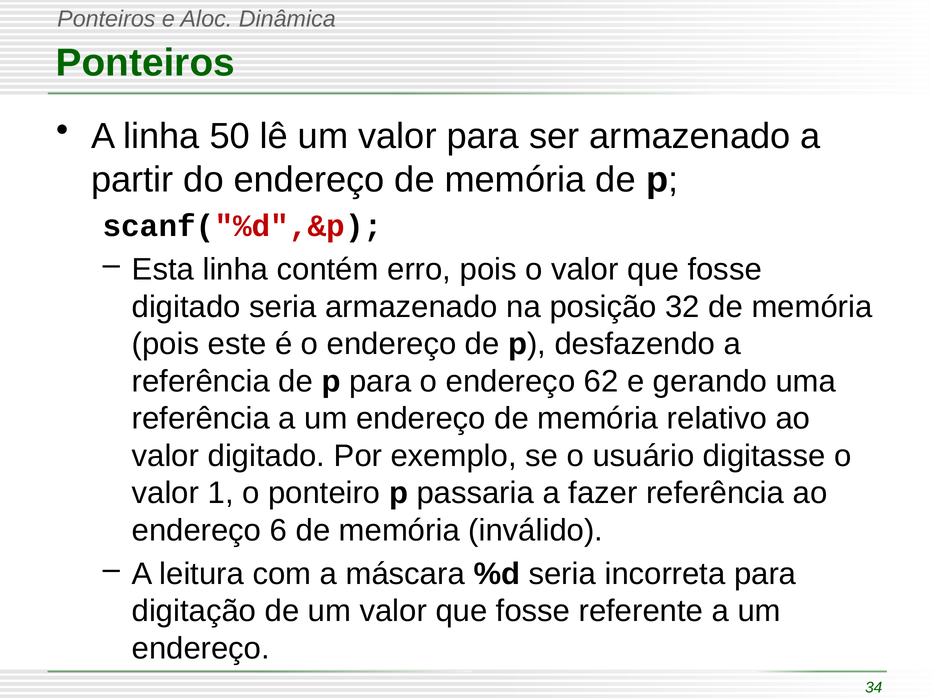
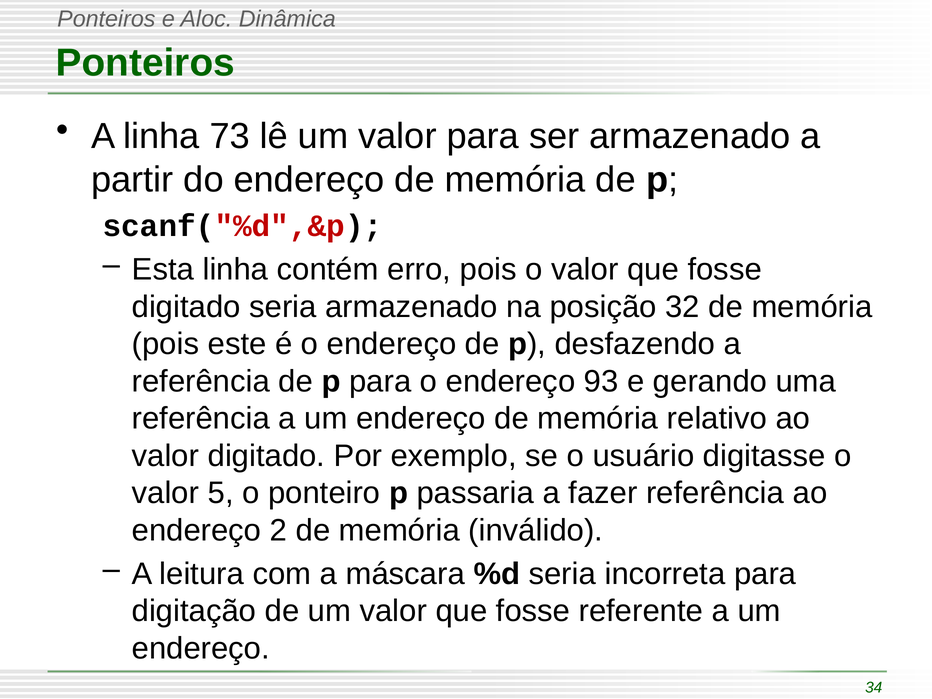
50: 50 -> 73
62: 62 -> 93
1: 1 -> 5
6: 6 -> 2
